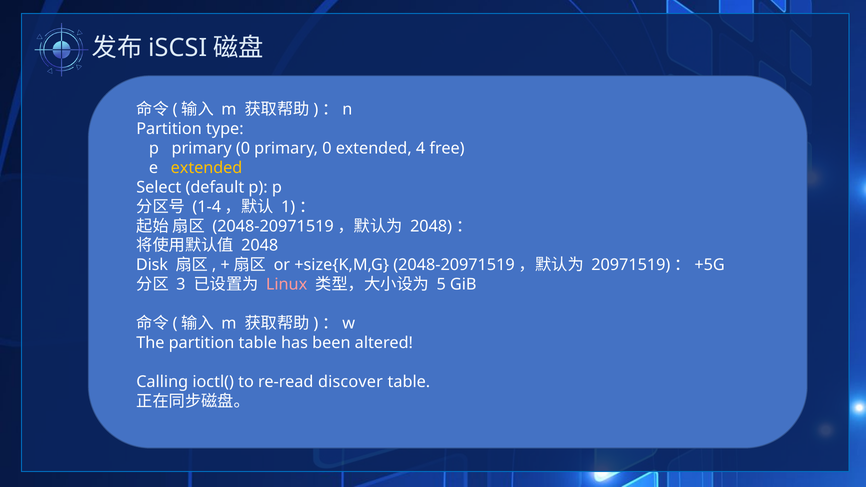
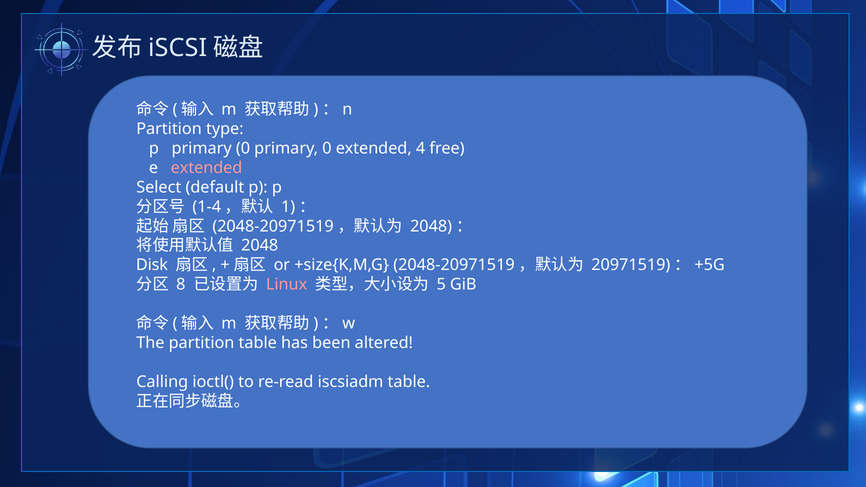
extended at (207, 168) colour: yellow -> pink
3: 3 -> 8
discover: discover -> iscsiadm
